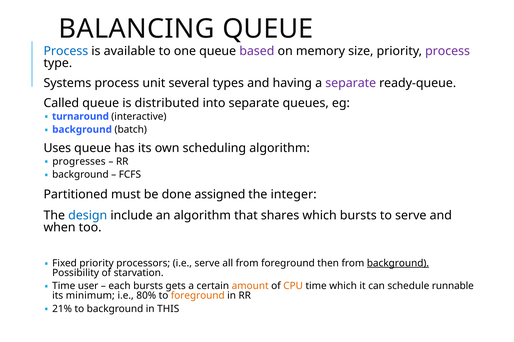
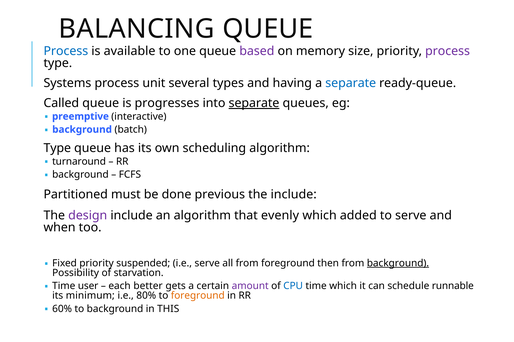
separate at (351, 83) colour: purple -> blue
distributed: distributed -> progresses
separate at (254, 103) underline: none -> present
turnaround: turnaround -> preemptive
Uses at (57, 149): Uses -> Type
progresses: progresses -> turnaround
assigned: assigned -> previous
the integer: integer -> include
design colour: blue -> purple
shares: shares -> evenly
which bursts: bursts -> added
processors: processors -> suspended
each bursts: bursts -> better
amount colour: orange -> purple
CPU colour: orange -> blue
21%: 21% -> 60%
